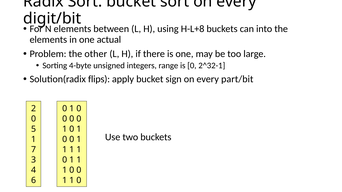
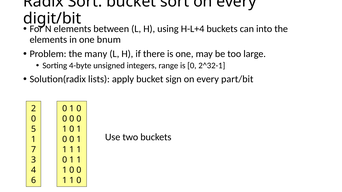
H-L+8: H-L+8 -> H-L+4
actual: actual -> bnum
other: other -> many
flips: flips -> lists
